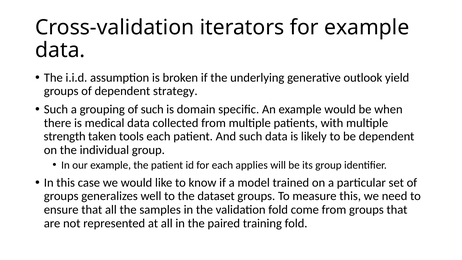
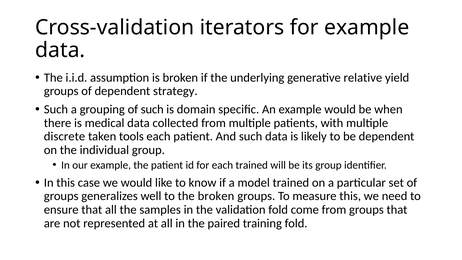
outlook: outlook -> relative
strength: strength -> discrete
each applies: applies -> trained
the dataset: dataset -> broken
